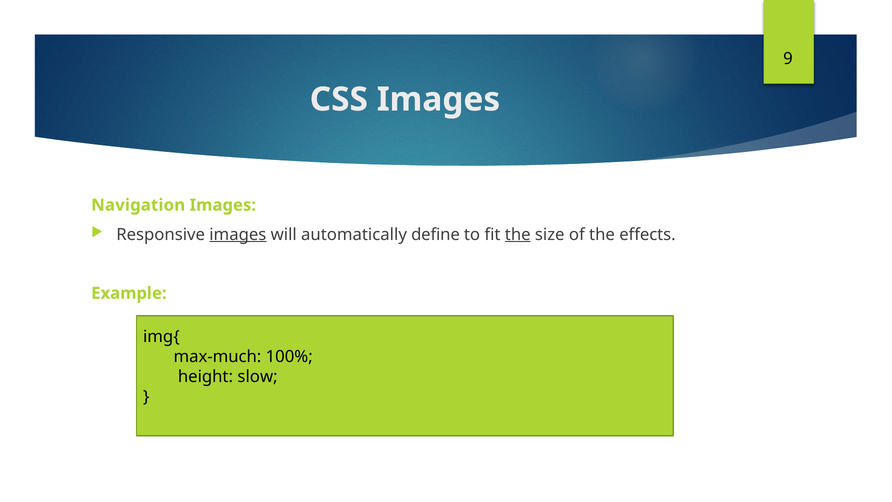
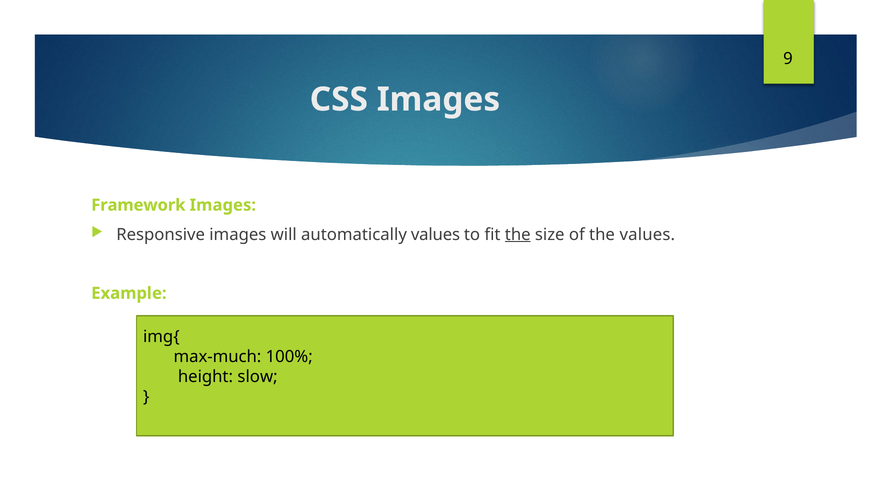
Navigation: Navigation -> Framework
images at (238, 234) underline: present -> none
automatically define: define -> values
the effects: effects -> values
